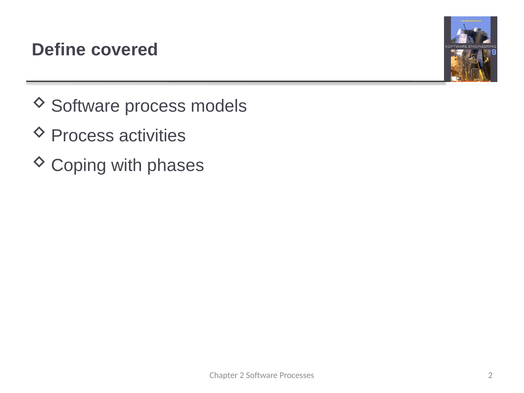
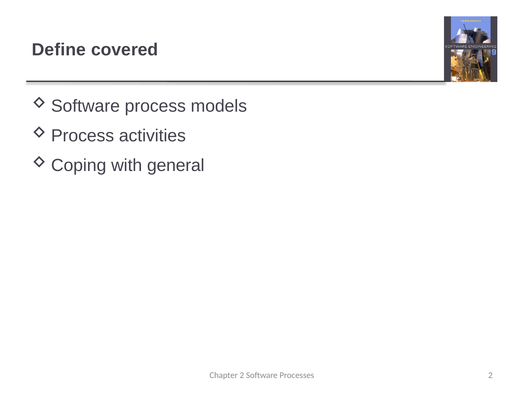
phases: phases -> general
